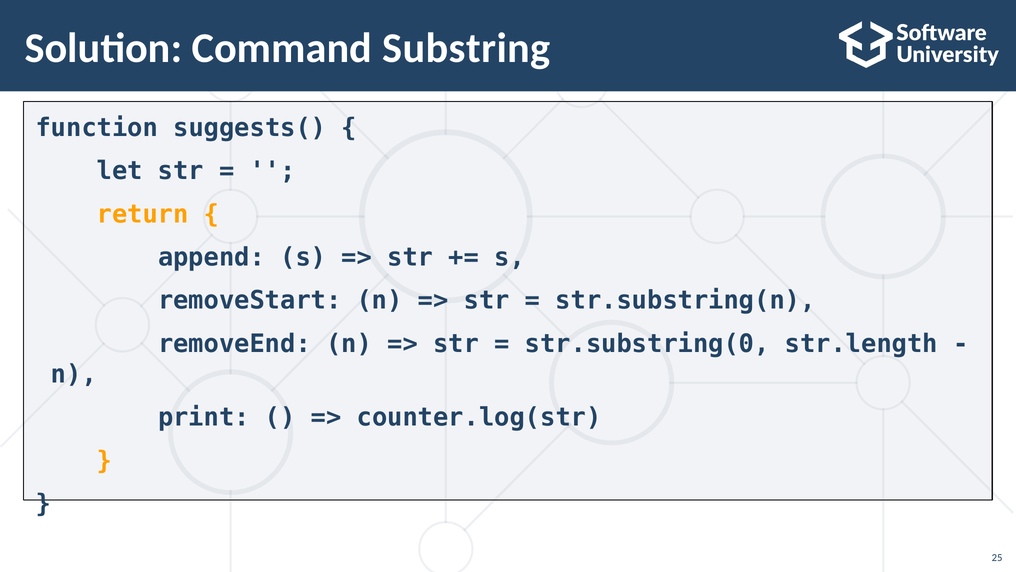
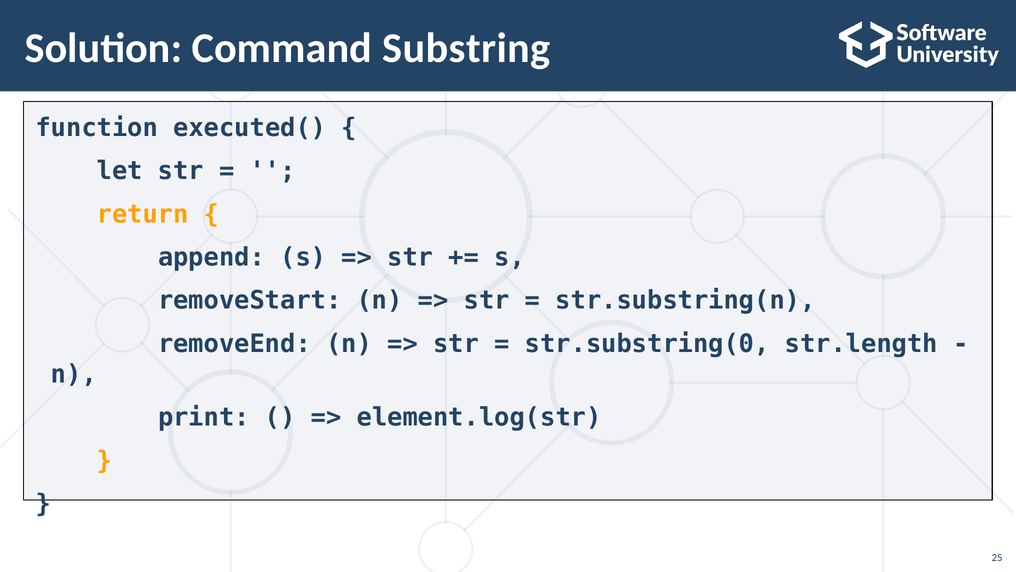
suggests(: suggests( -> executed(
counter.log(str: counter.log(str -> element.log(str
